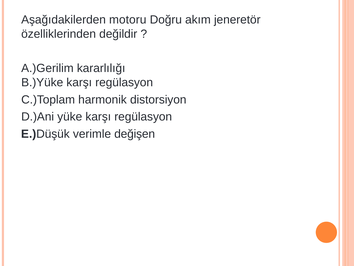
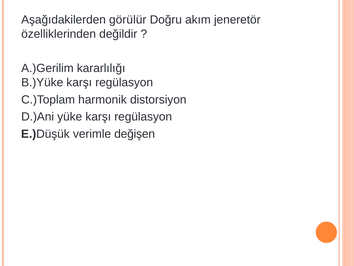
motoru: motoru -> görülür
